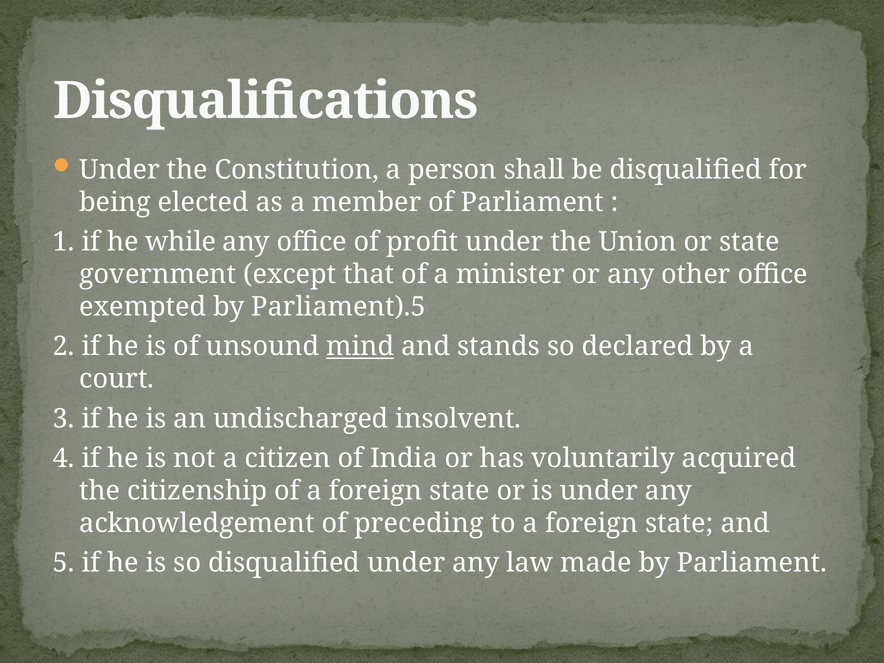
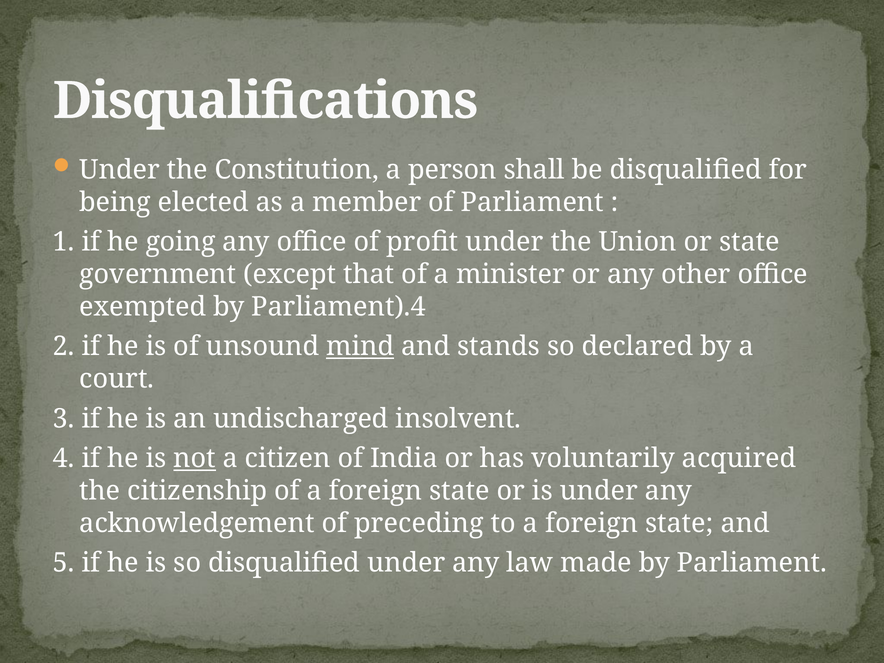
while: while -> going
Parliament).5: Parliament).5 -> Parliament).4
not underline: none -> present
